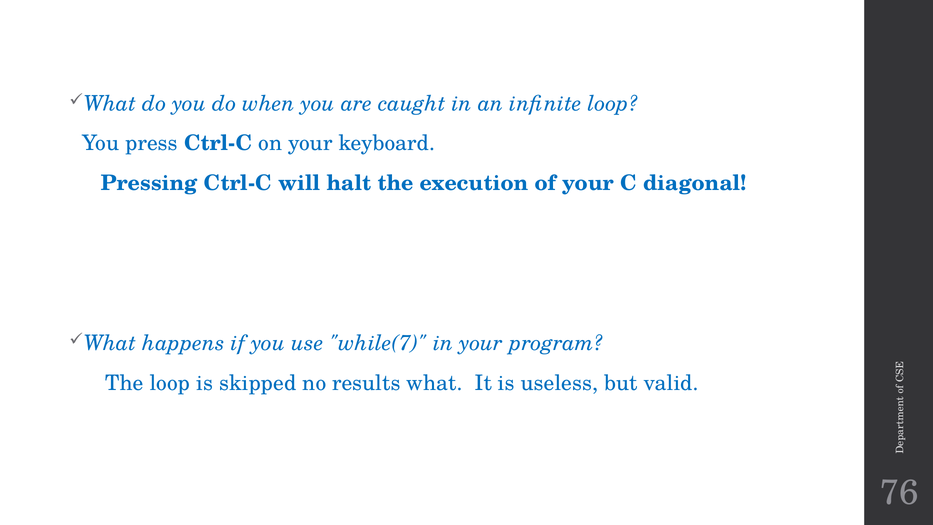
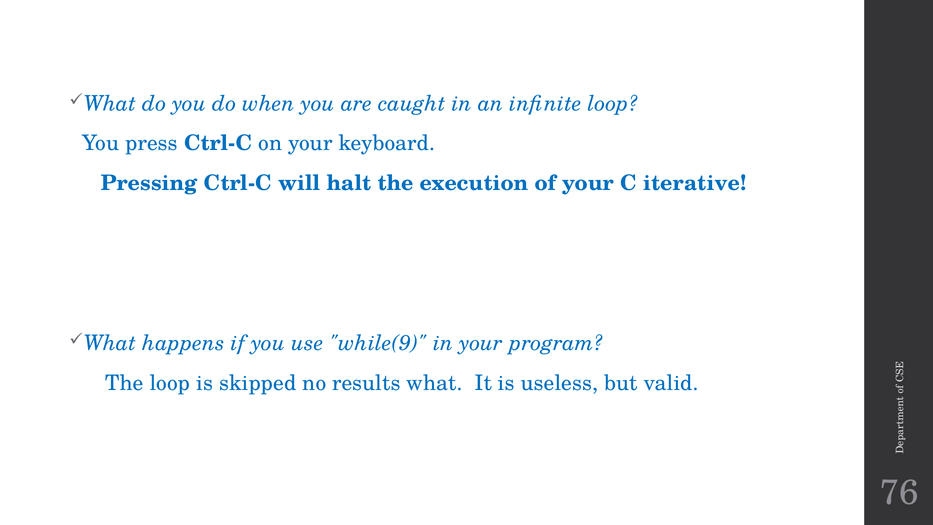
diagonal: diagonal -> iterative
while(7: while(7 -> while(9
